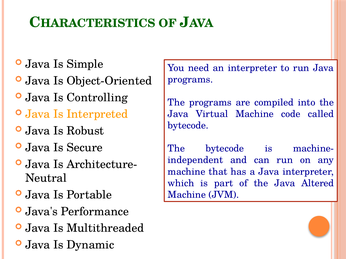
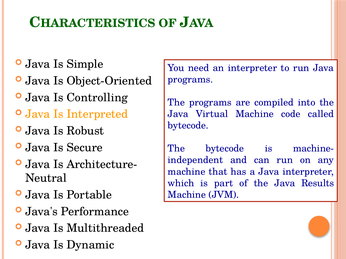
Altered: Altered -> Results
